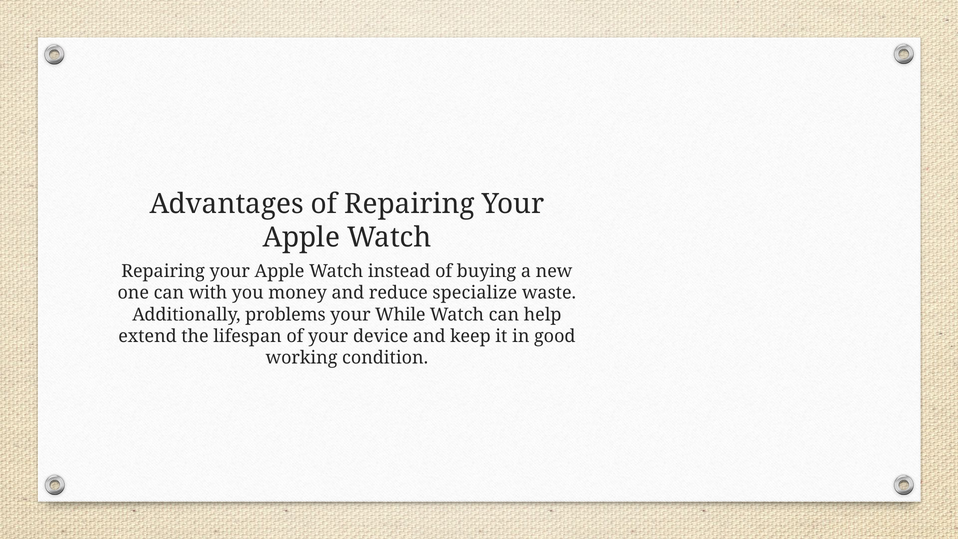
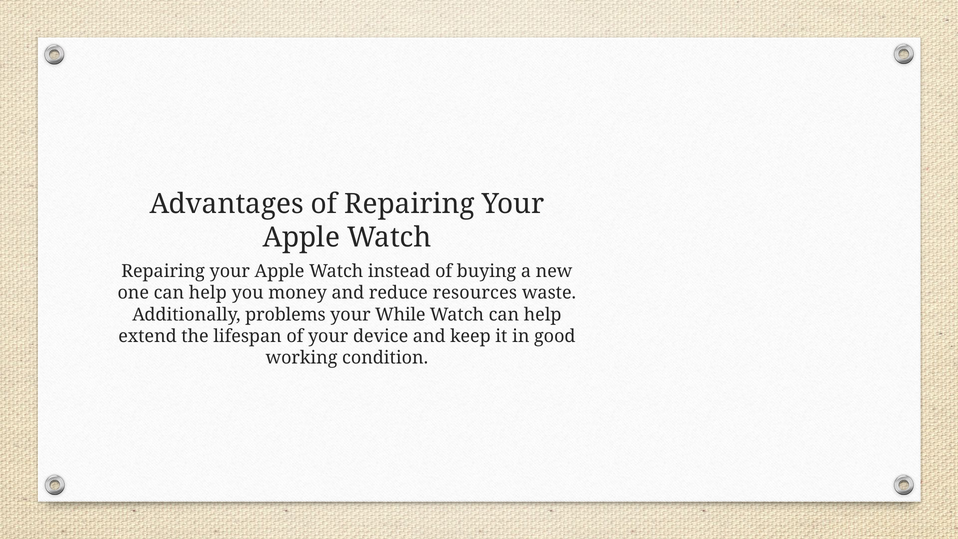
one can with: with -> help
specialize: specialize -> resources
